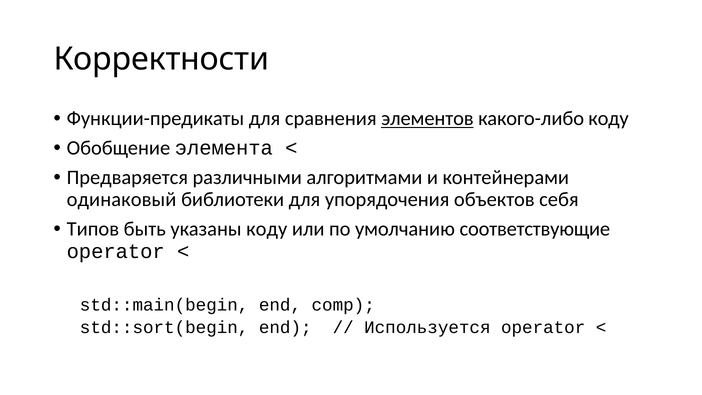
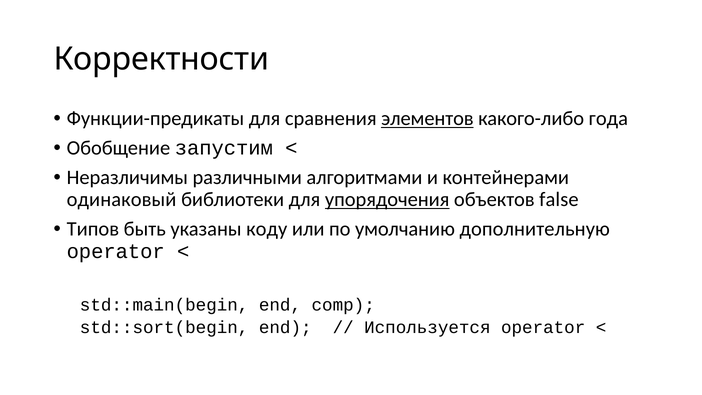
какого-либо коду: коду -> года
элемента: элемента -> запустим
Предваряется: Предваряется -> Неразличимы
упорядочения underline: none -> present
себя: себя -> false
соответствующие: соответствующие -> дополнительную
